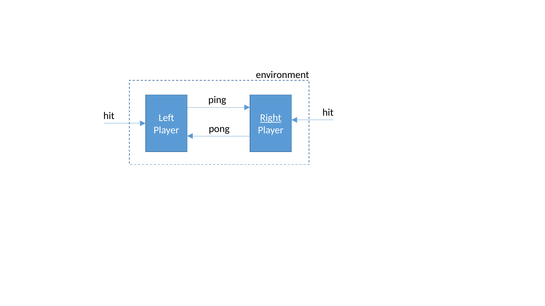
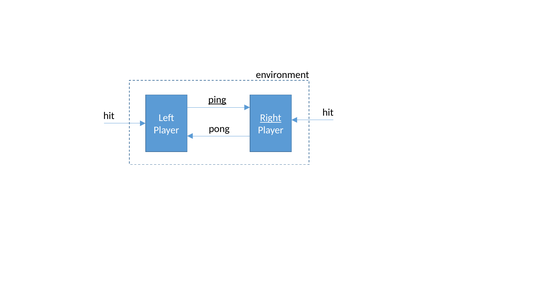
ping underline: none -> present
